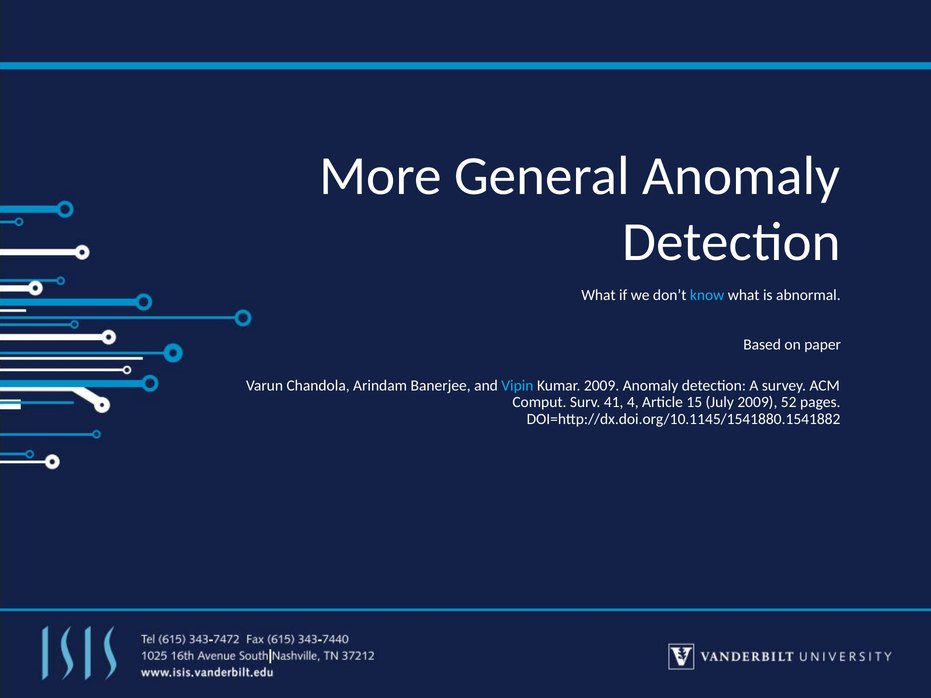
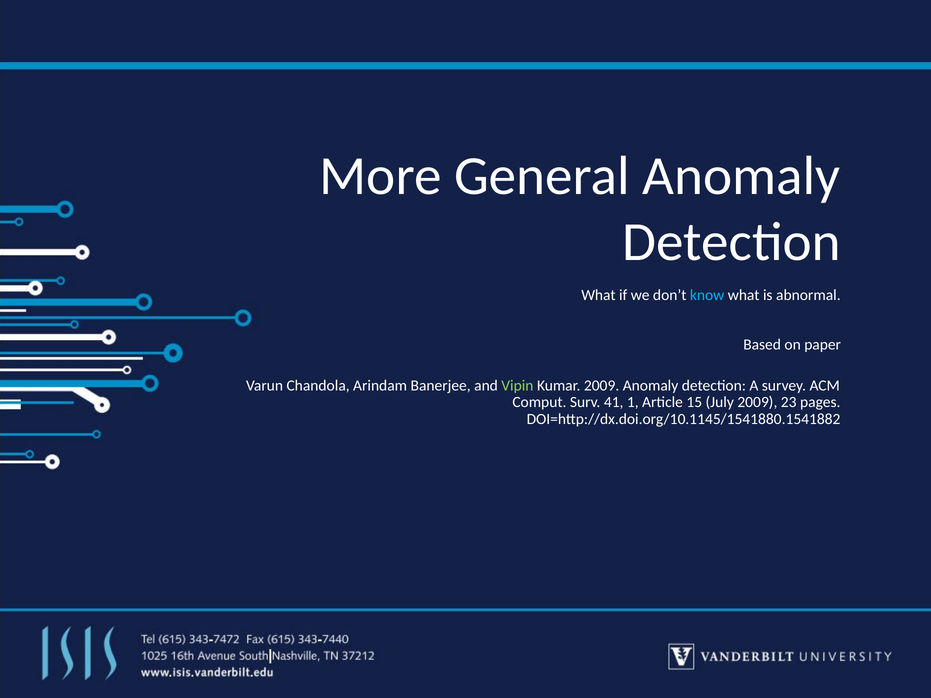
Vipin colour: light blue -> light green
4: 4 -> 1
52: 52 -> 23
